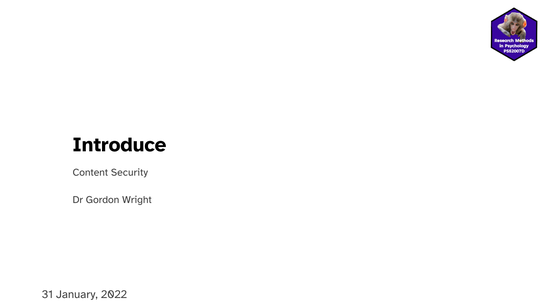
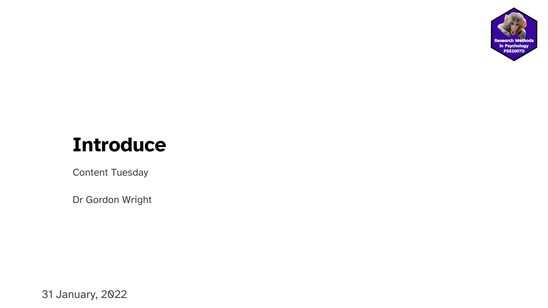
Security: Security -> Tuesday
